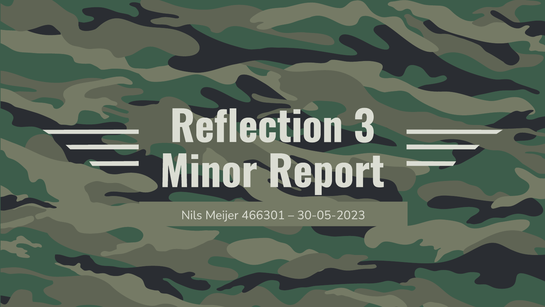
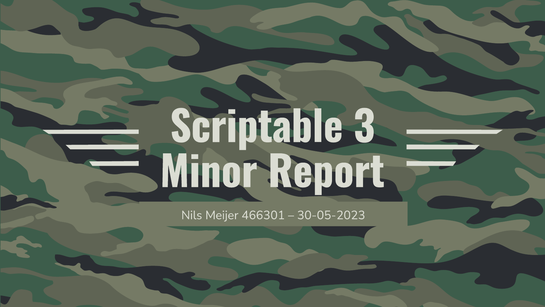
Reflection: Reflection -> Scriptable
